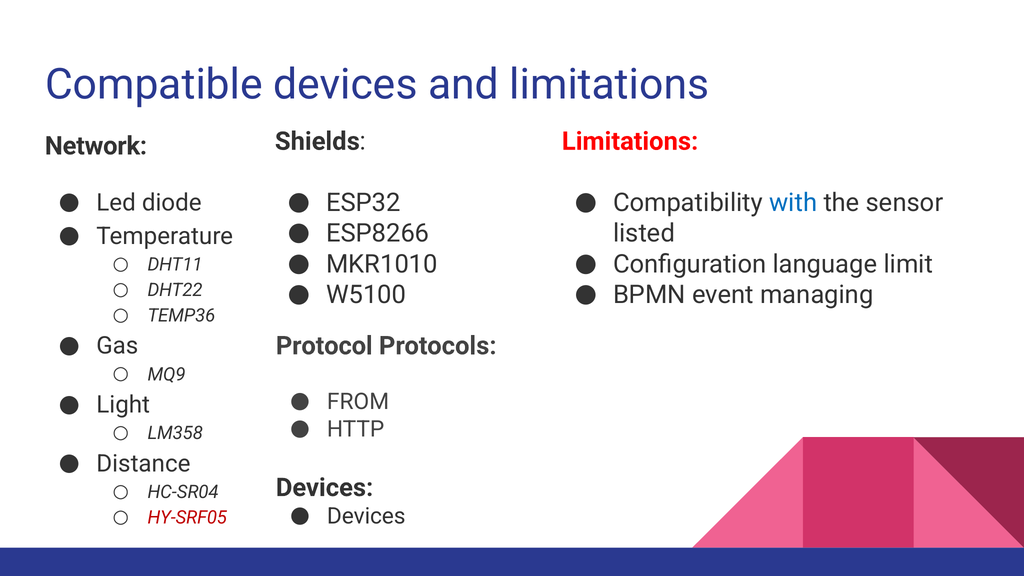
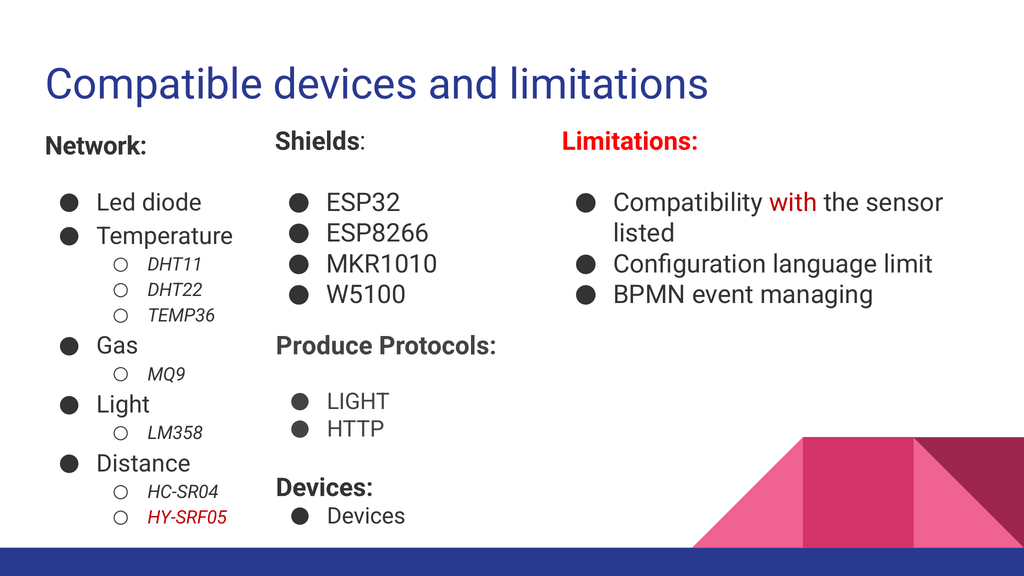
with colour: blue -> red
Protocol: Protocol -> Produce
FROM at (358, 402): FROM -> LIGHT
